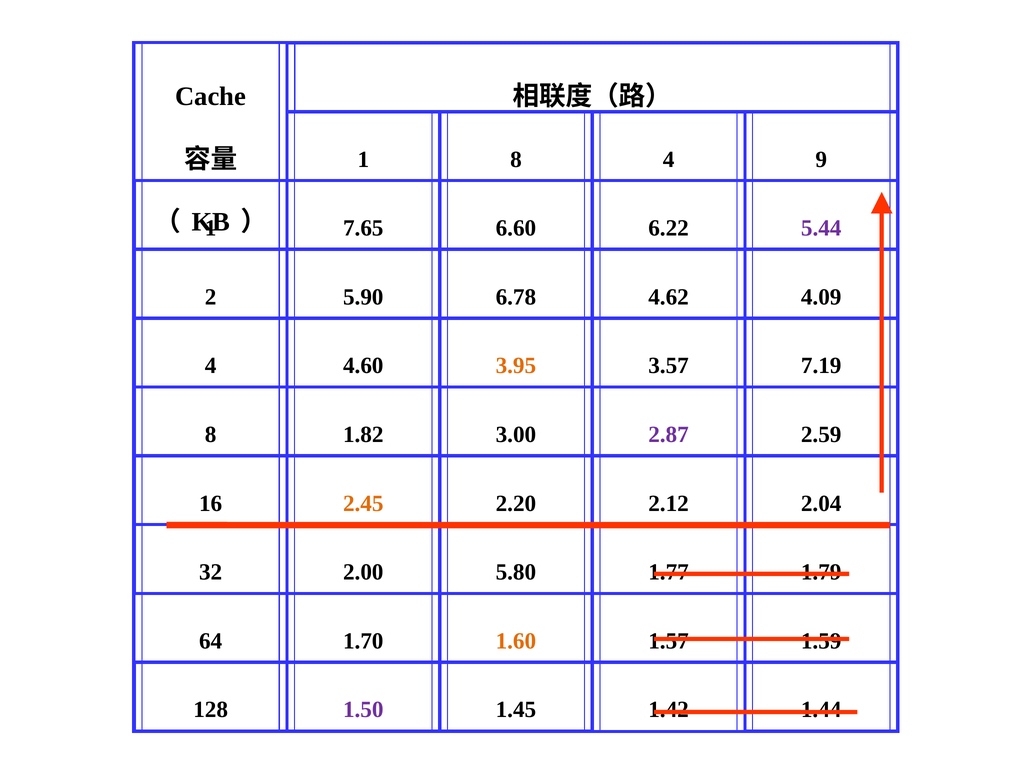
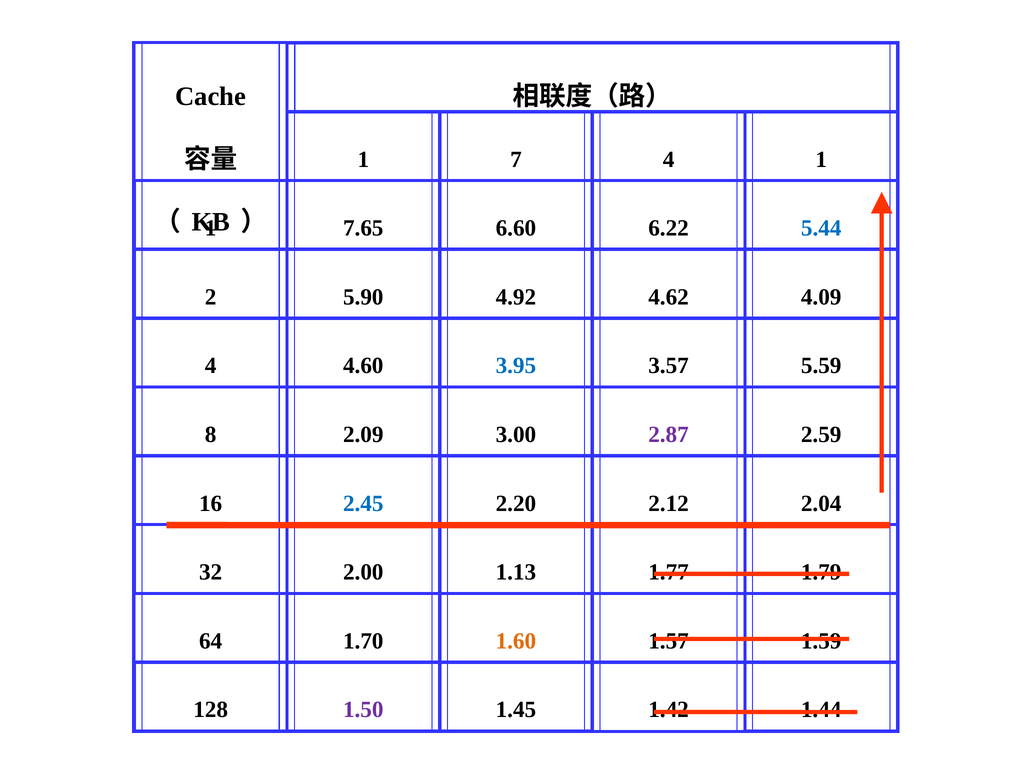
1 8: 8 -> 7
4 9: 9 -> 1
5.44 colour: purple -> blue
6.78: 6.78 -> 4.92
3.95 colour: orange -> blue
7.19: 7.19 -> 5.59
1.82: 1.82 -> 2.09
2.45 colour: orange -> blue
5.80: 5.80 -> 1.13
